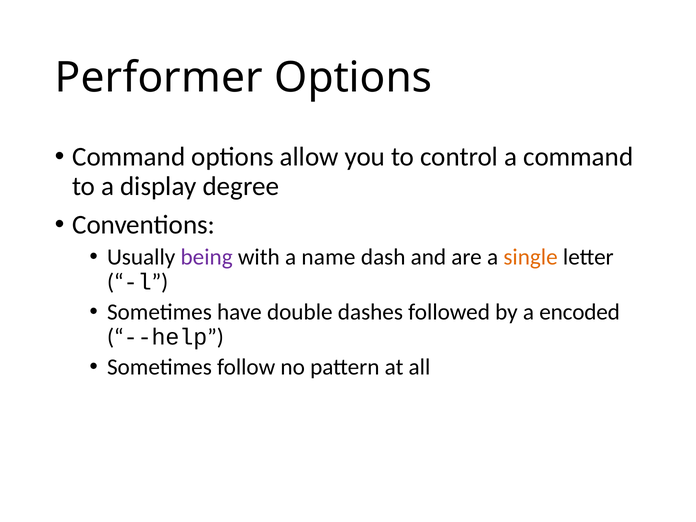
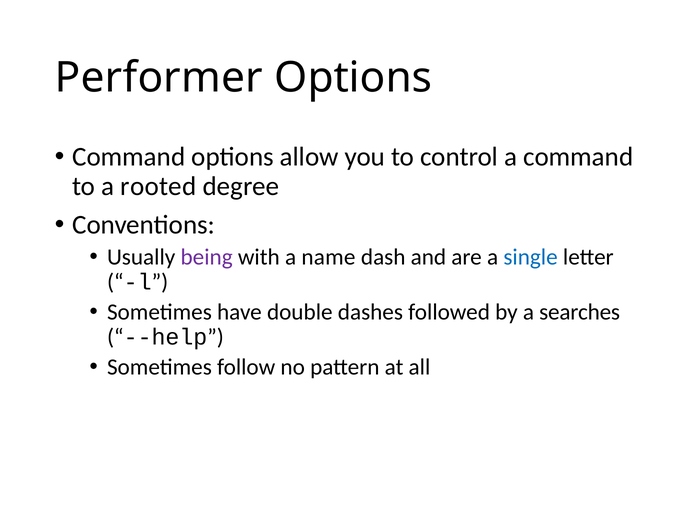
display: display -> rooted
single colour: orange -> blue
encoded: encoded -> searches
